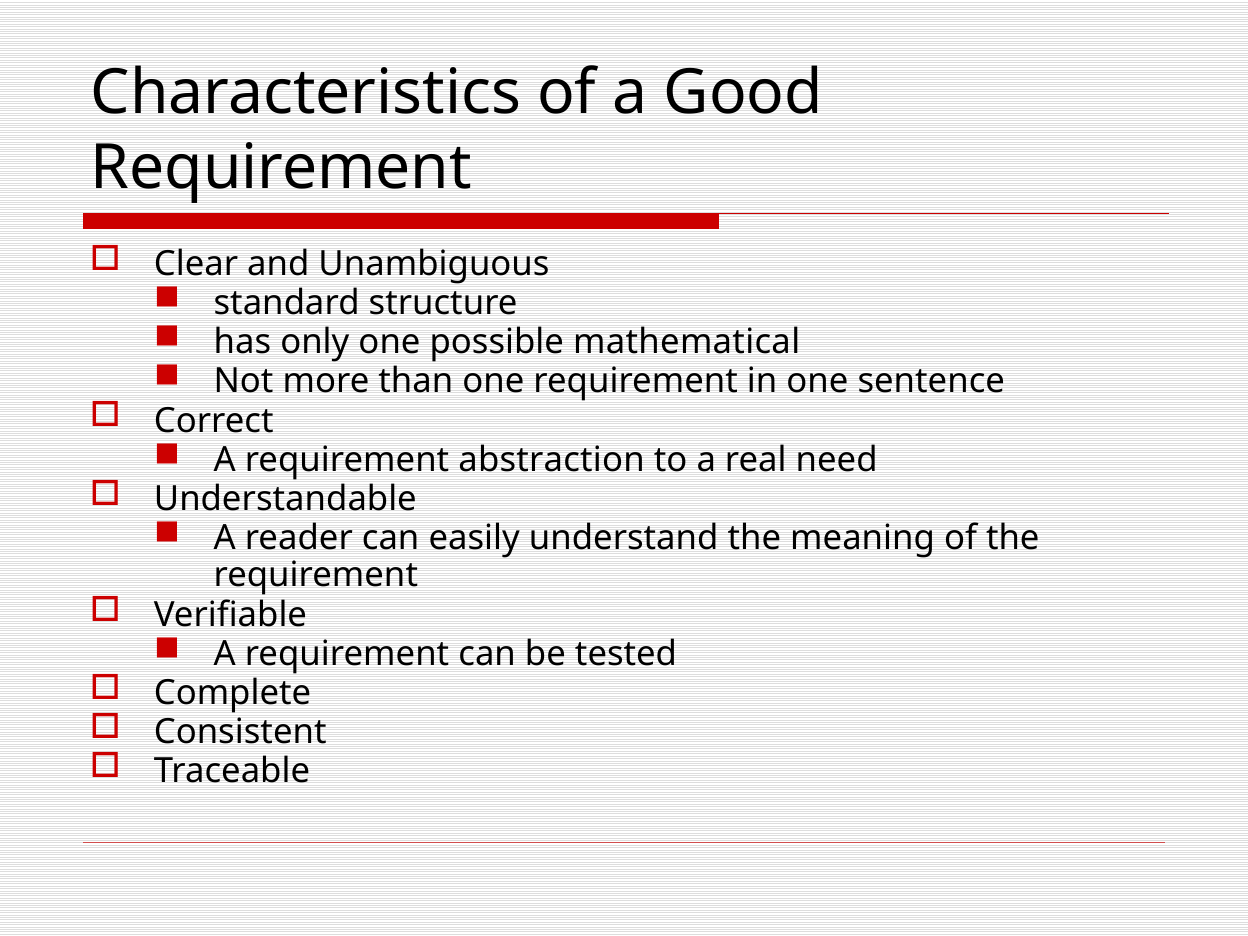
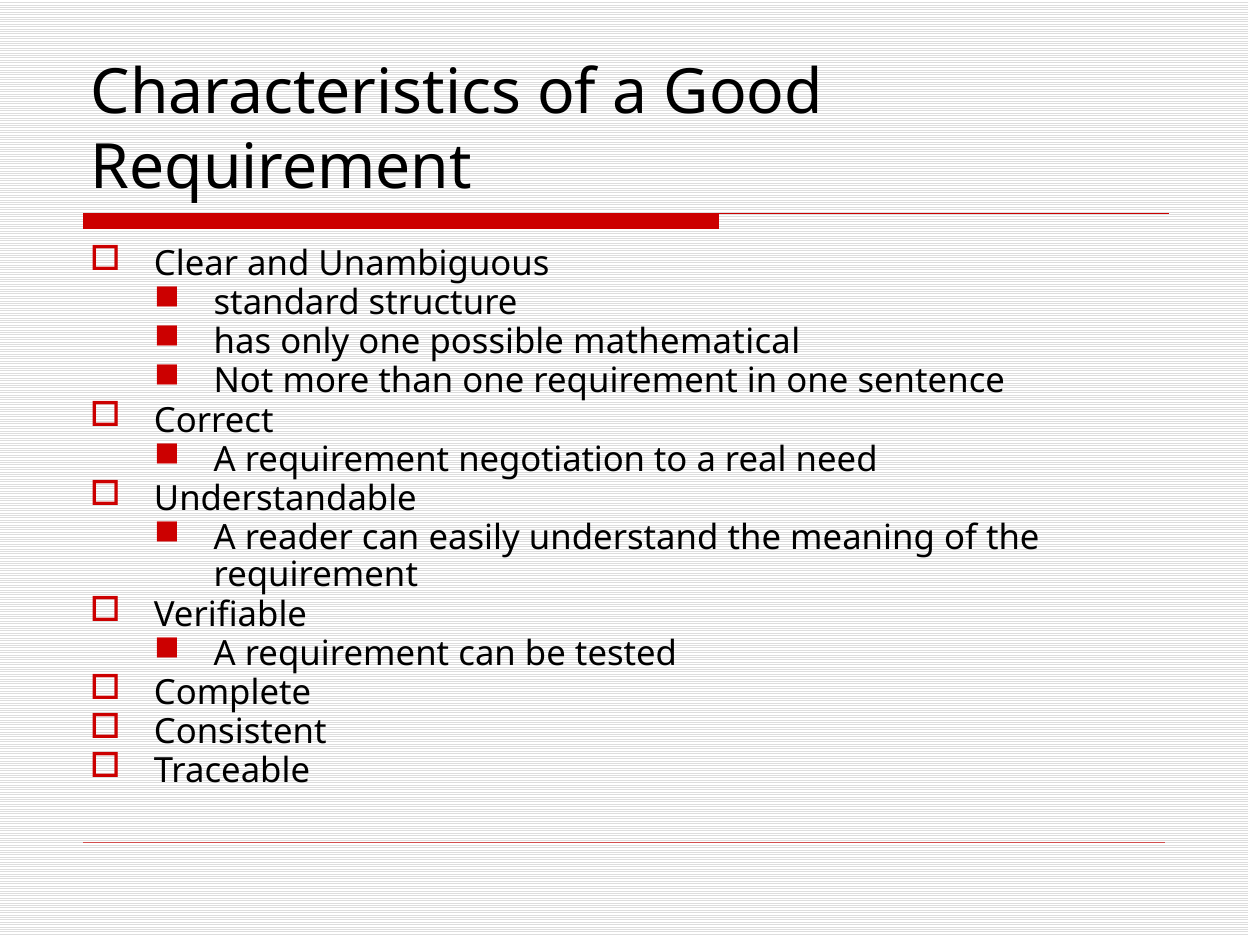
abstraction: abstraction -> negotiation
